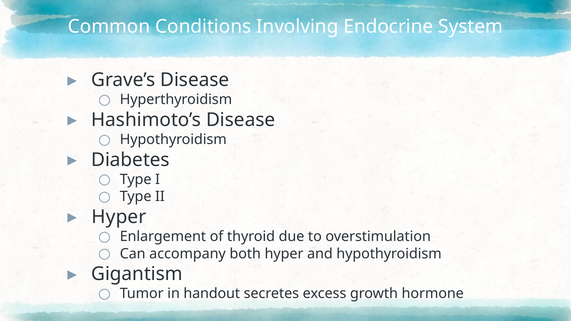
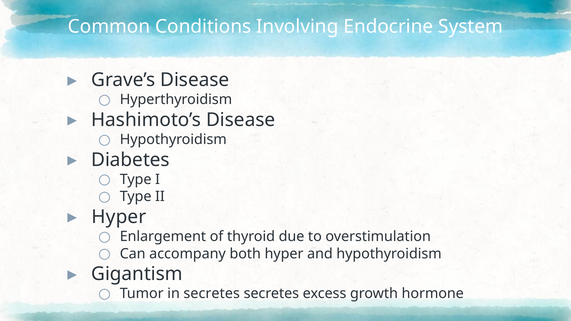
in handout: handout -> secretes
